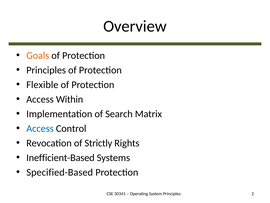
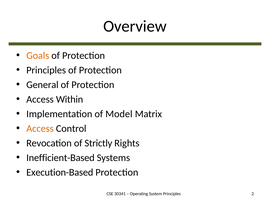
Flexible: Flexible -> General
Search: Search -> Model
Access at (40, 128) colour: blue -> orange
Specified-Based: Specified-Based -> Execution-Based
